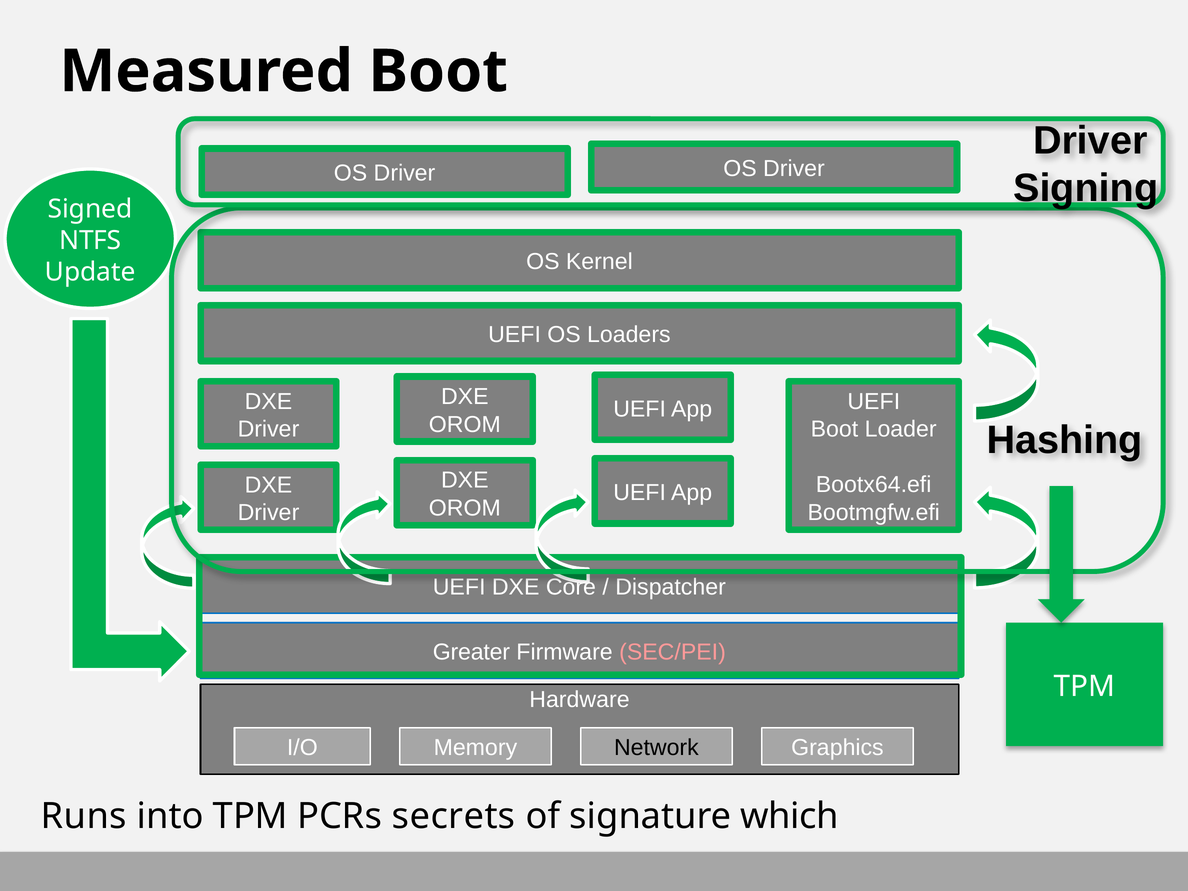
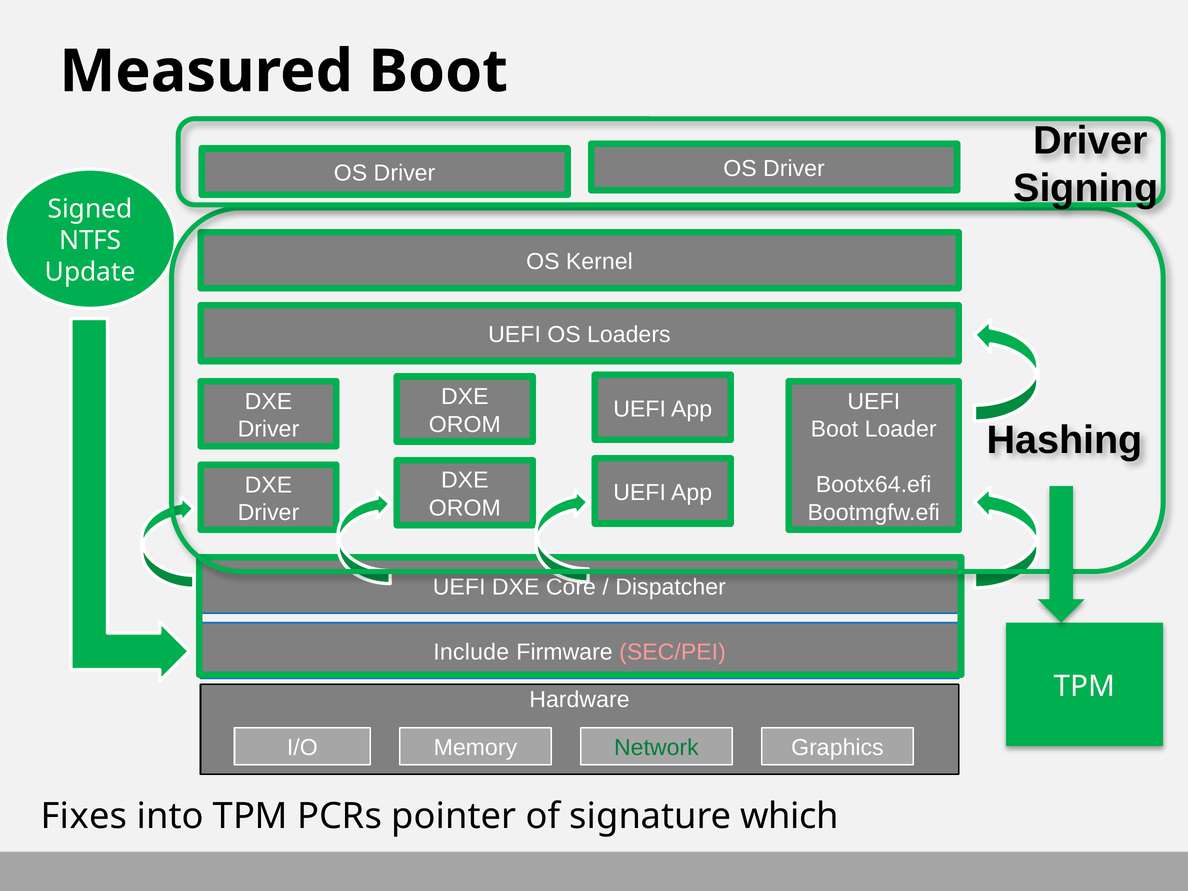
Greater: Greater -> Include
Network colour: black -> green
Runs: Runs -> Fixes
secrets: secrets -> pointer
